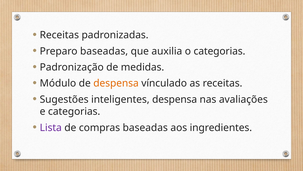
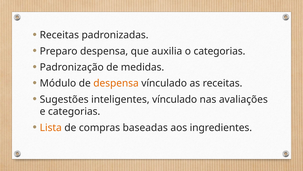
Preparo baseadas: baseadas -> despensa
inteligentes despensa: despensa -> vínculado
Lista colour: purple -> orange
